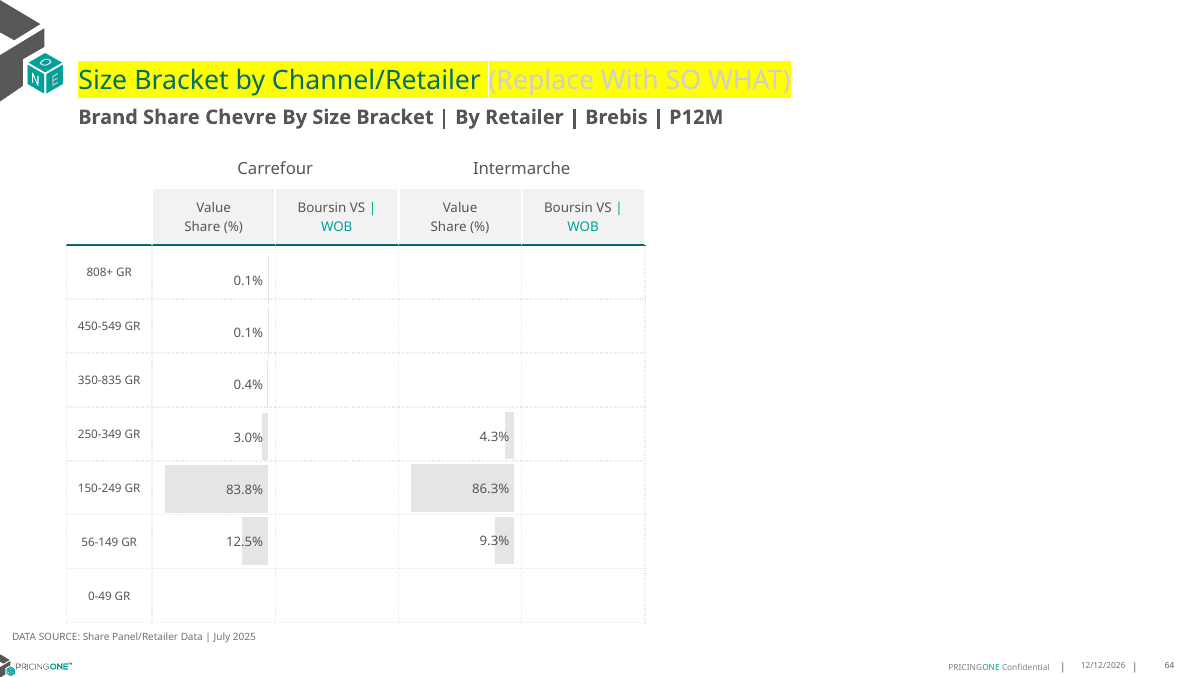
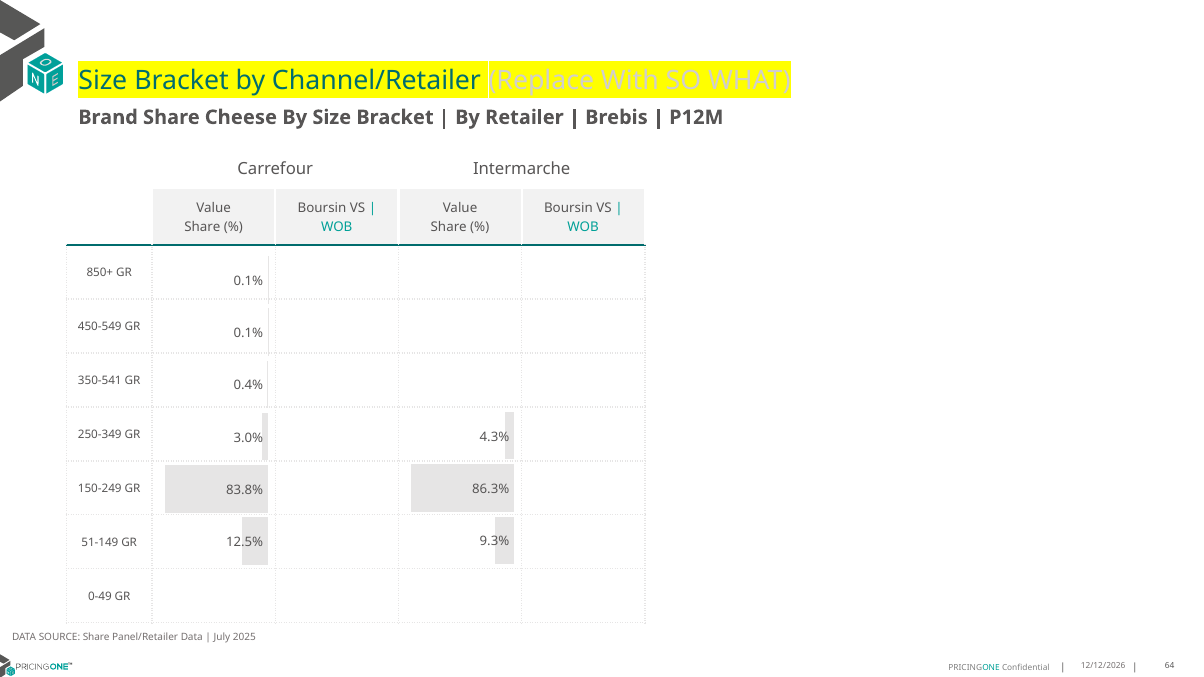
Chevre: Chevre -> Cheese
808+: 808+ -> 850+
350-835: 350-835 -> 350-541
56-149: 56-149 -> 51-149
